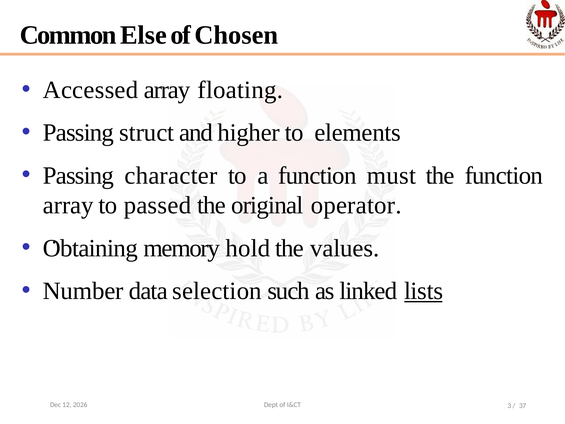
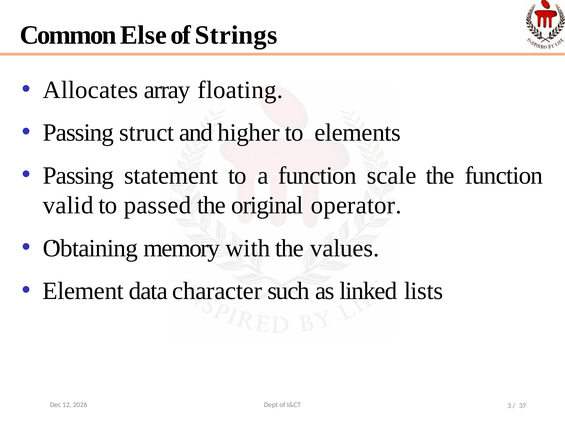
Chosen: Chosen -> Strings
Accessed: Accessed -> Allocates
character: character -> statement
must: must -> scale
array at (68, 205): array -> valid
hold: hold -> with
Number: Number -> Element
selection: selection -> character
lists underline: present -> none
